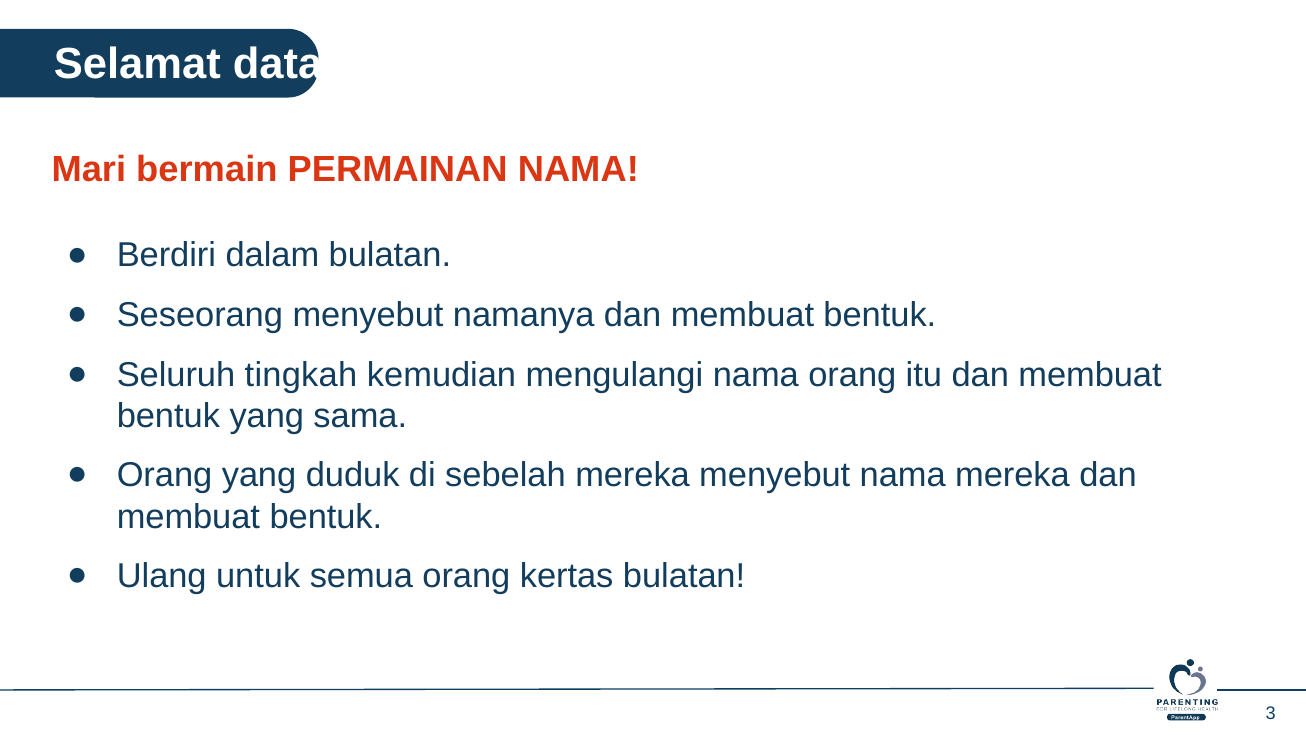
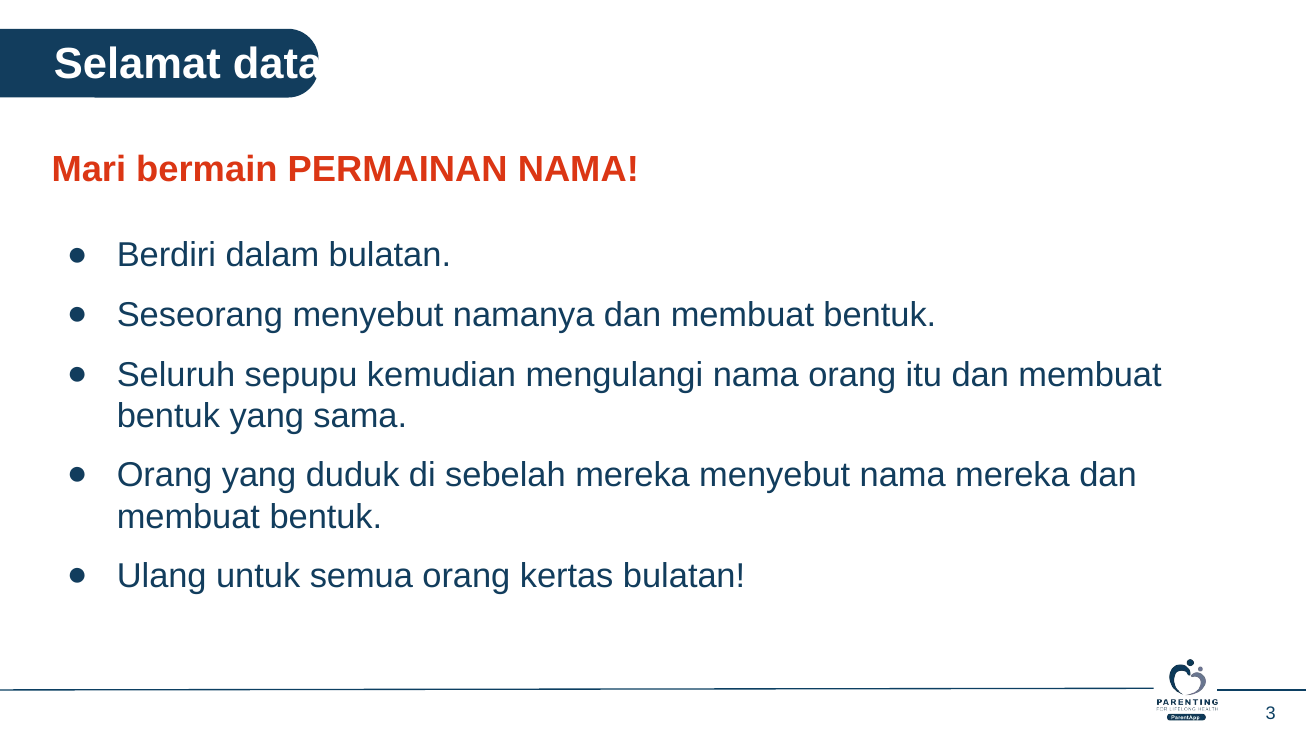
tingkah: tingkah -> sepupu
